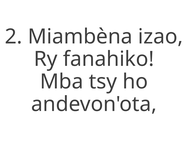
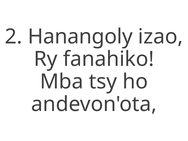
Miambèna: Miambèna -> Hanangoly
